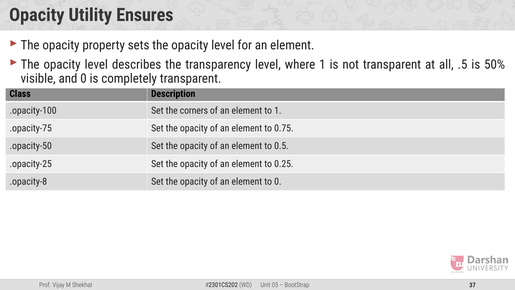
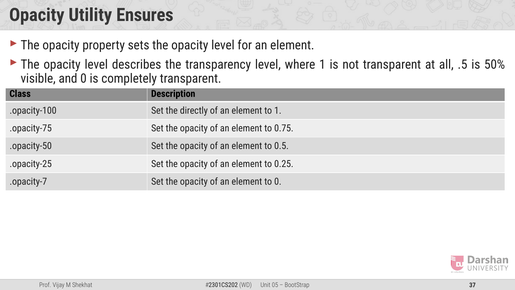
corners: corners -> directly
.opacity-8: .opacity-8 -> .opacity-7
